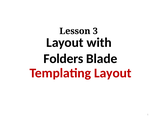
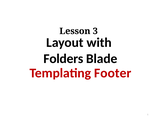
Templating Layout: Layout -> Footer
